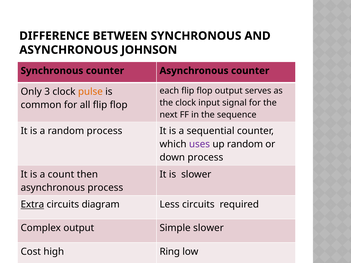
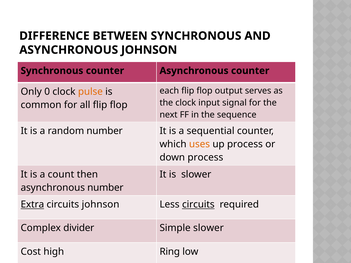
3: 3 -> 0
random process: process -> number
uses colour: purple -> orange
up random: random -> process
asynchronous process: process -> number
circuits diagram: diagram -> johnson
circuits at (198, 205) underline: none -> present
Complex output: output -> divider
